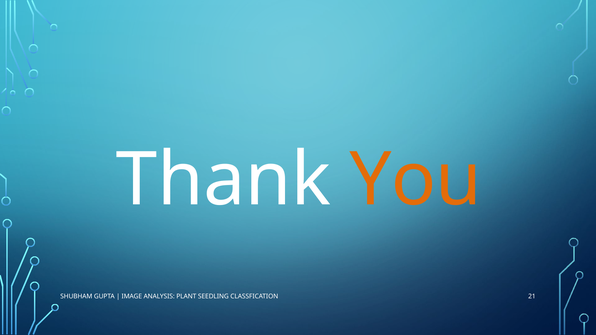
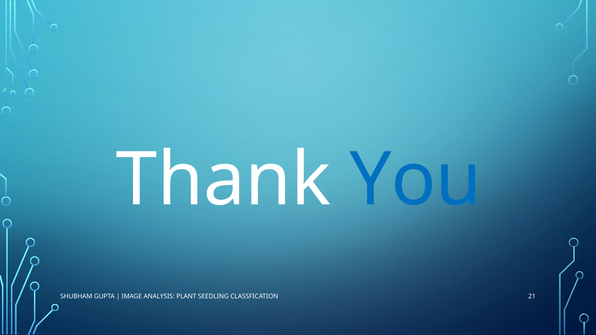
You colour: orange -> blue
